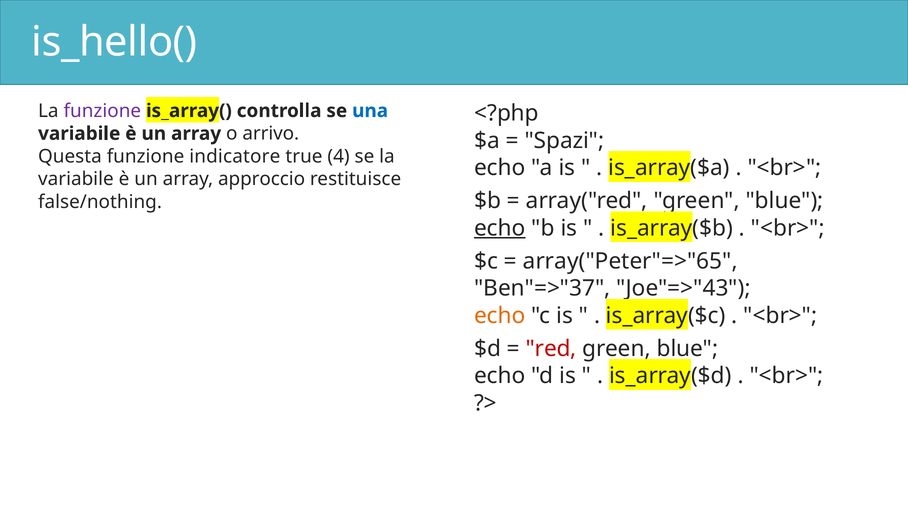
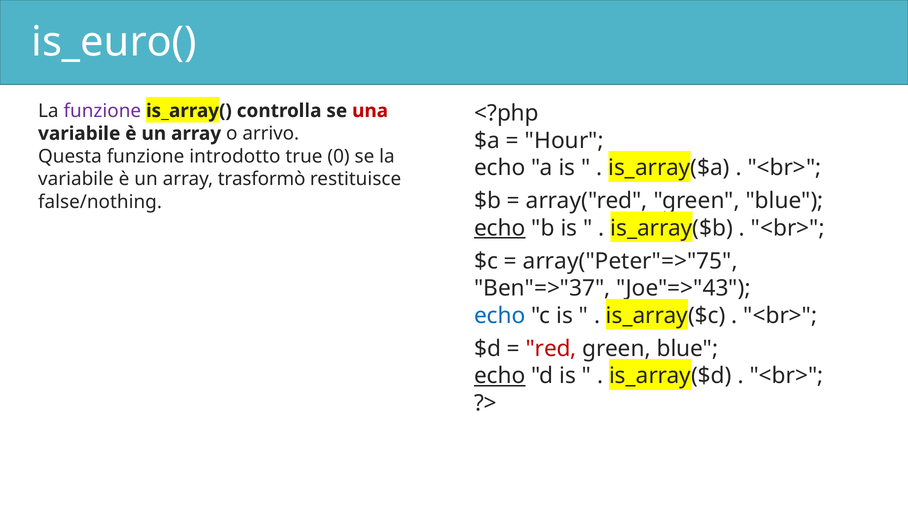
is_hello(: is_hello( -> is_euro(
una colour: blue -> red
Spazi: Spazi -> Hour
indicatore: indicatore -> introdotto
4: 4 -> 0
approccio: approccio -> trasformò
array("Peter"=>"65: array("Peter"=>"65 -> array("Peter"=>"75
echo at (500, 315) colour: orange -> blue
echo at (500, 376) underline: none -> present
